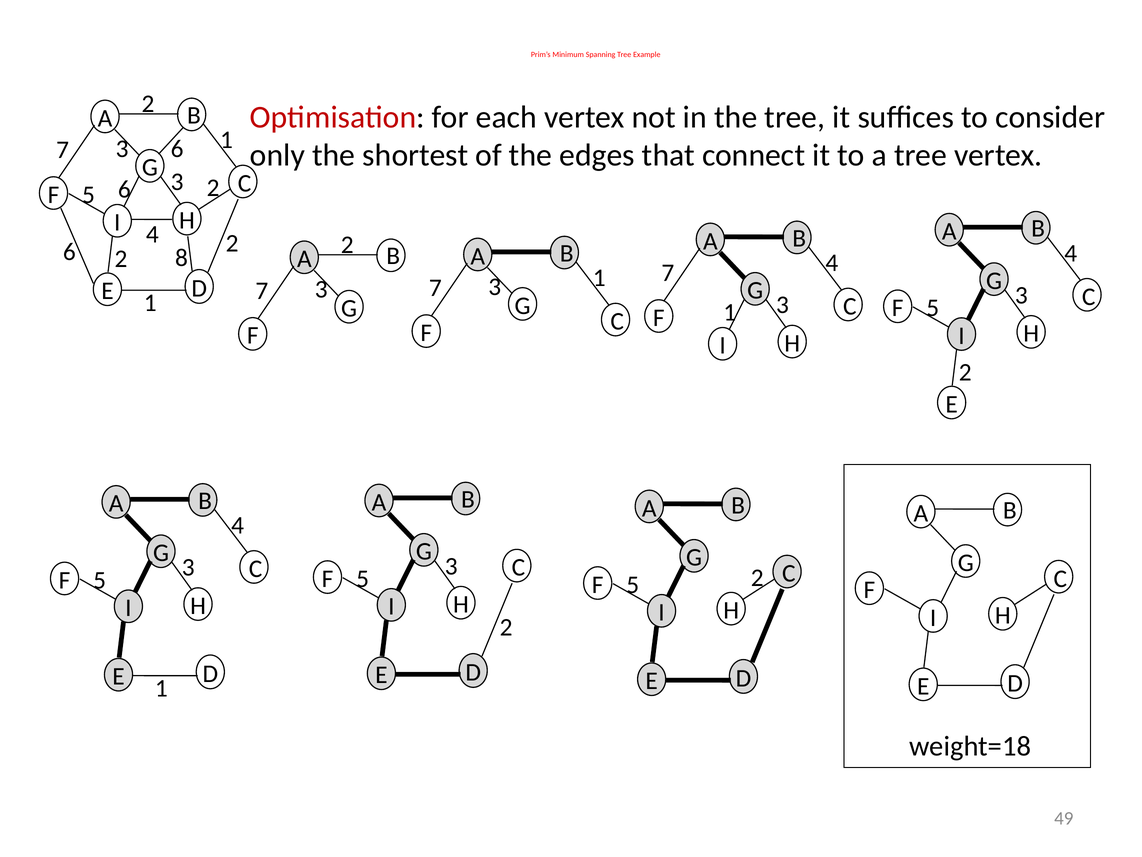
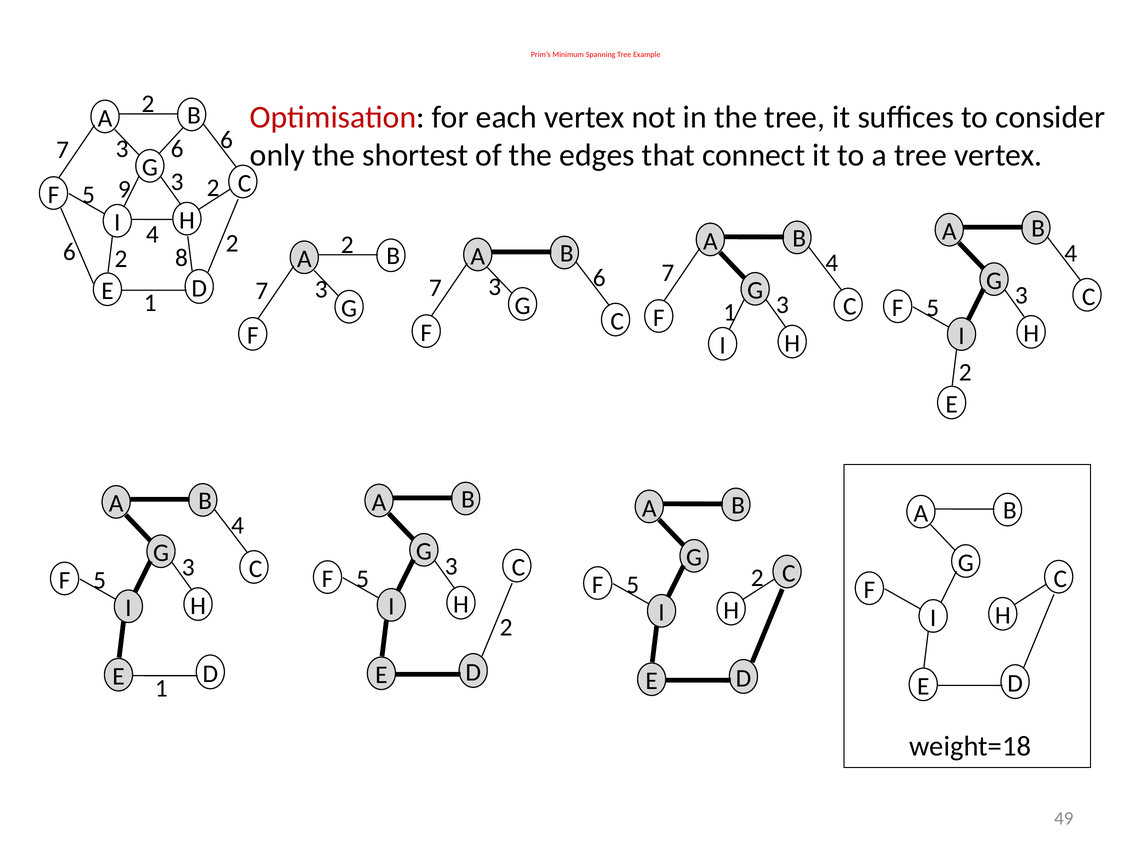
6 1: 1 -> 6
5 6: 6 -> 9
3 1: 1 -> 6
